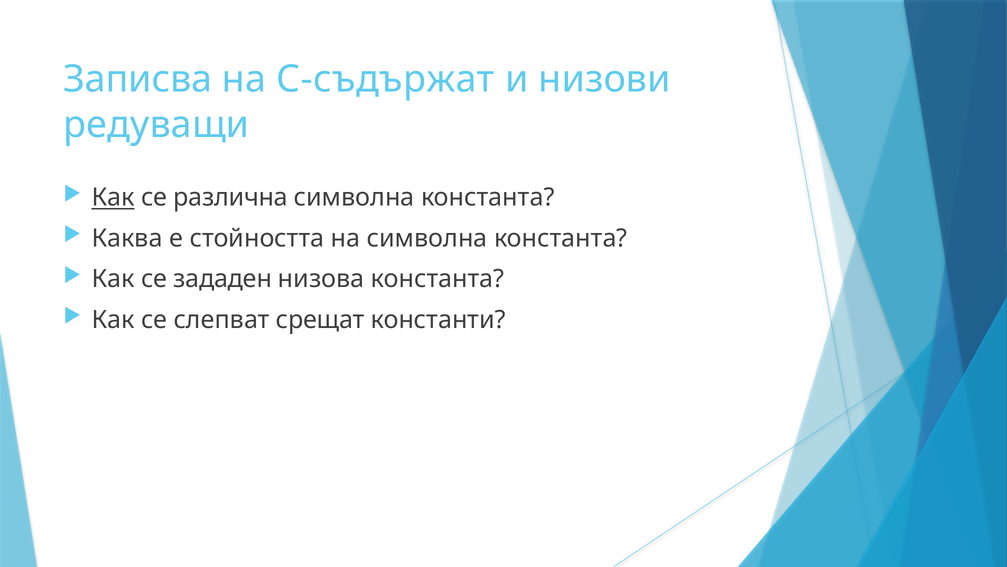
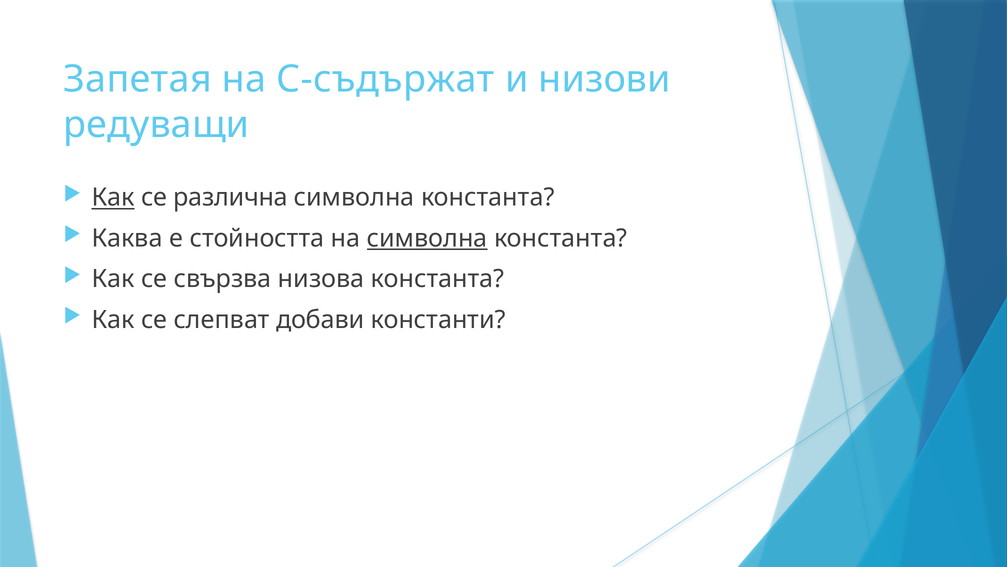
Записва: Записва -> Запетая
символна at (427, 238) underline: none -> present
зададен: зададен -> свързва
срещат: срещат -> добави
